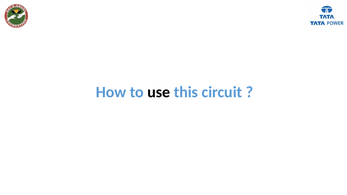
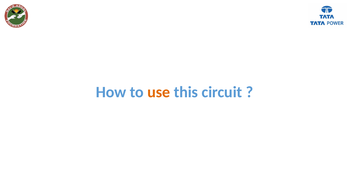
use colour: black -> orange
